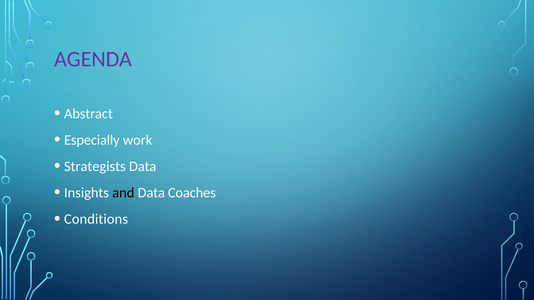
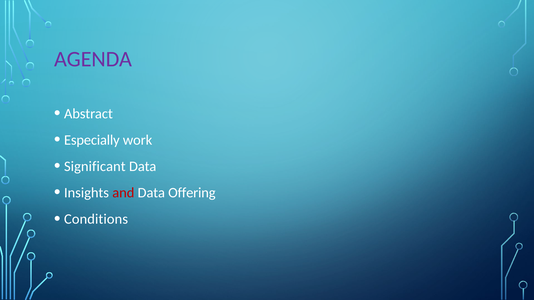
Strategists: Strategists -> Significant
and colour: black -> red
Coaches: Coaches -> Offering
